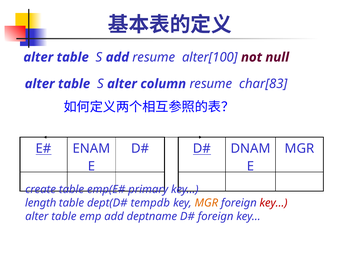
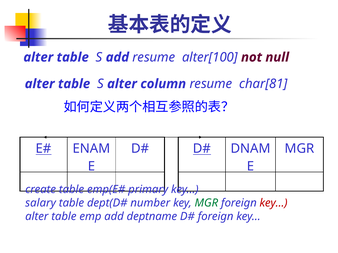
char[83: char[83 -> char[81
length: length -> salary
tempdb: tempdb -> number
MGR at (206, 203) colour: orange -> green
